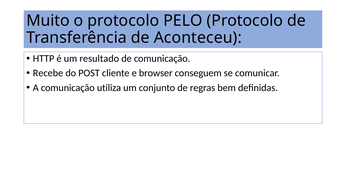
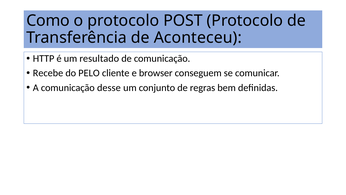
Muito: Muito -> Como
PELO: PELO -> POST
POST: POST -> PELO
utiliza: utiliza -> desse
